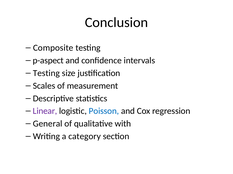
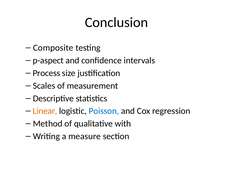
Testing at (46, 73): Testing -> Process
Linear colour: purple -> orange
General: General -> Method
category: category -> measure
